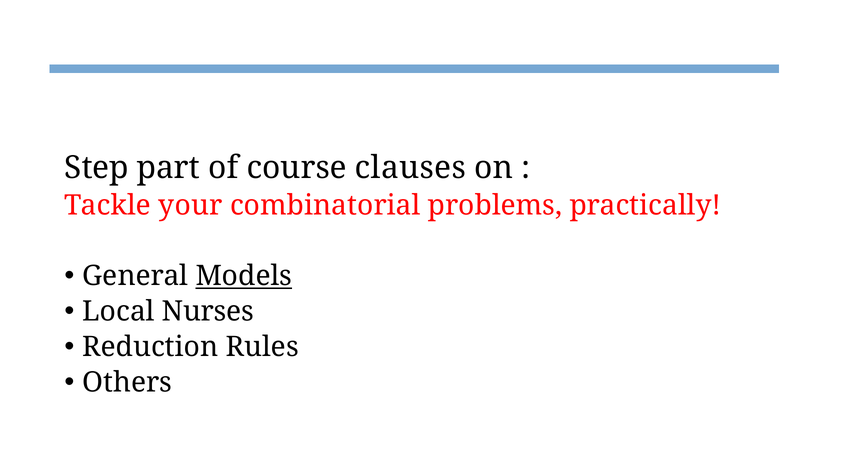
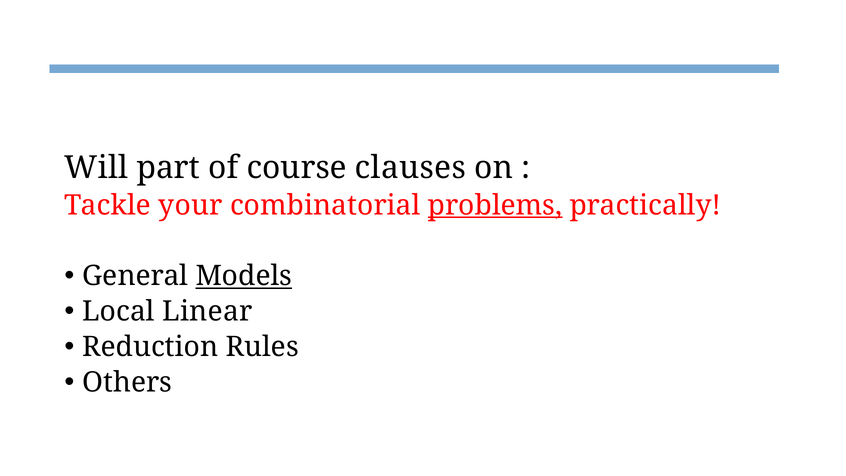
Step: Step -> Will
problems underline: none -> present
Nurses: Nurses -> Linear
